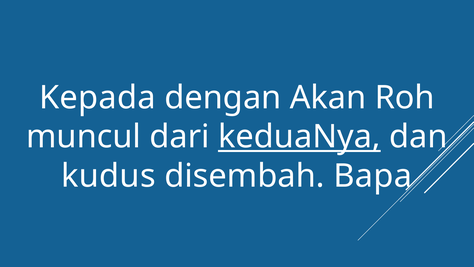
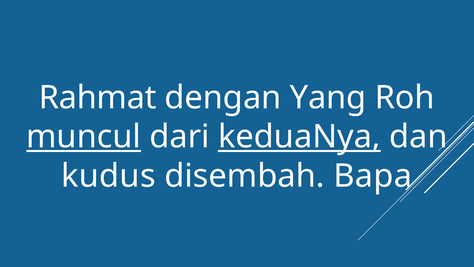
Kepada: Kepada -> Rahmat
Akan: Akan -> Yang
muncul underline: none -> present
